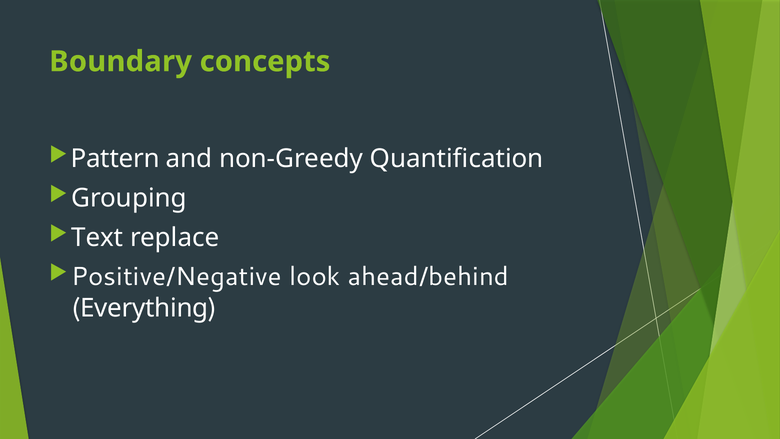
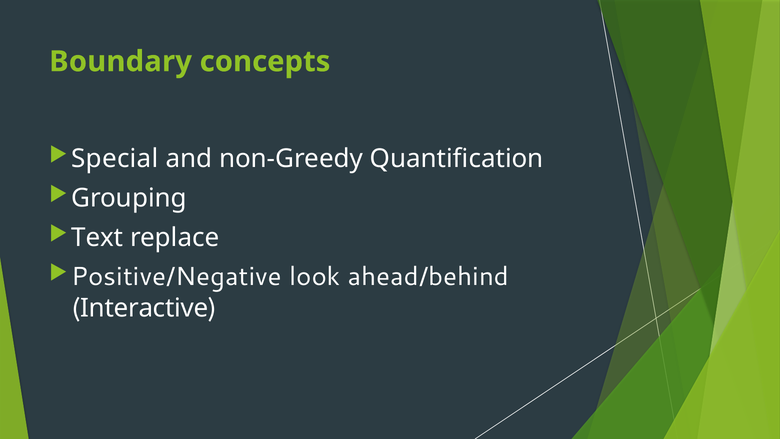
Pattern: Pattern -> Special
Everything: Everything -> Interactive
